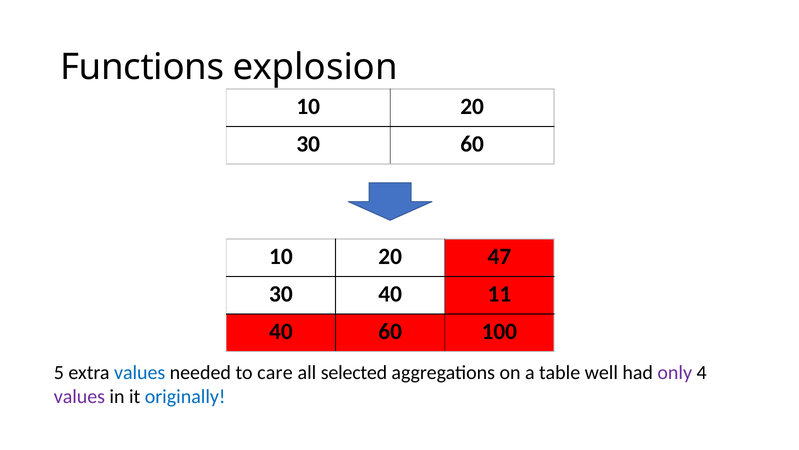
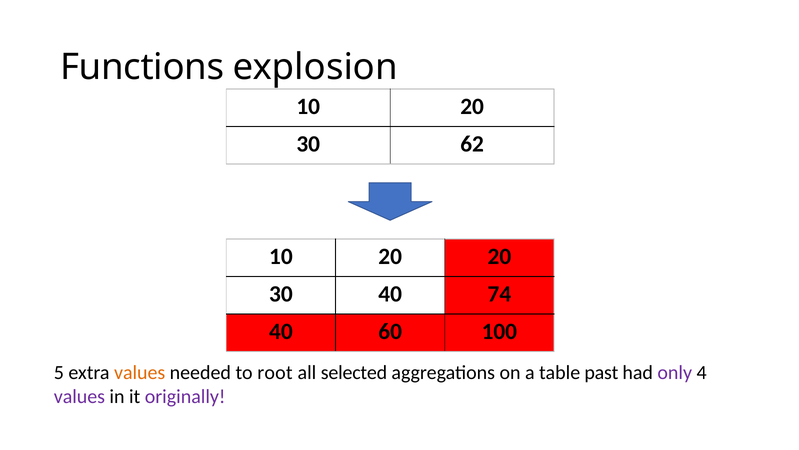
30 60: 60 -> 62
20 47: 47 -> 20
11: 11 -> 74
values at (140, 372) colour: blue -> orange
care: care -> root
well: well -> past
originally colour: blue -> purple
